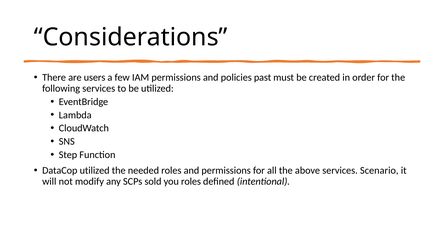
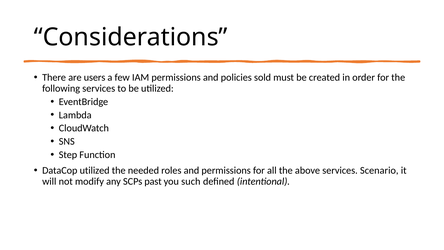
past: past -> sold
sold: sold -> past
you roles: roles -> such
